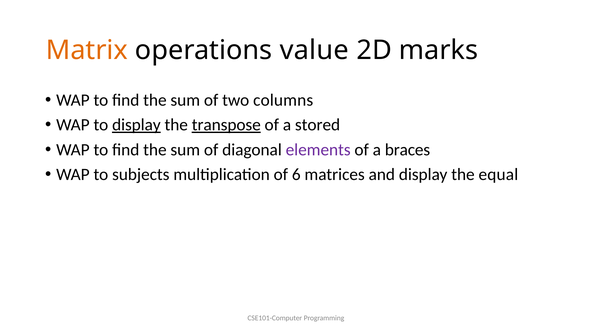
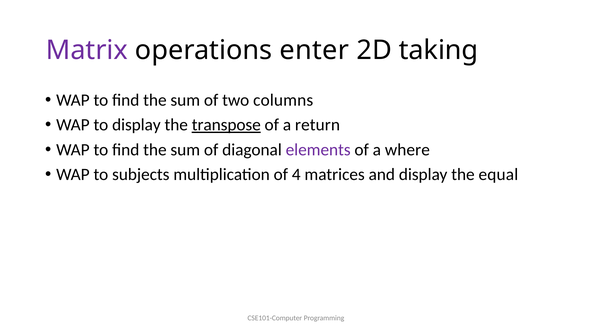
Matrix colour: orange -> purple
value: value -> enter
marks: marks -> taking
display at (136, 125) underline: present -> none
stored: stored -> return
braces: braces -> where
6: 6 -> 4
